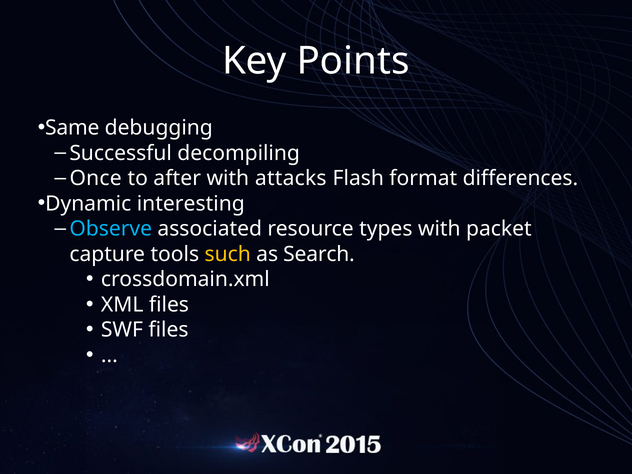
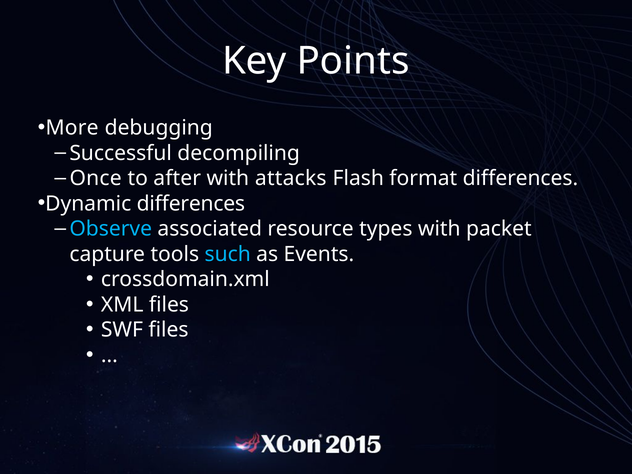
Same: Same -> More
Dynamic interesting: interesting -> differences
such colour: yellow -> light blue
Search: Search -> Events
